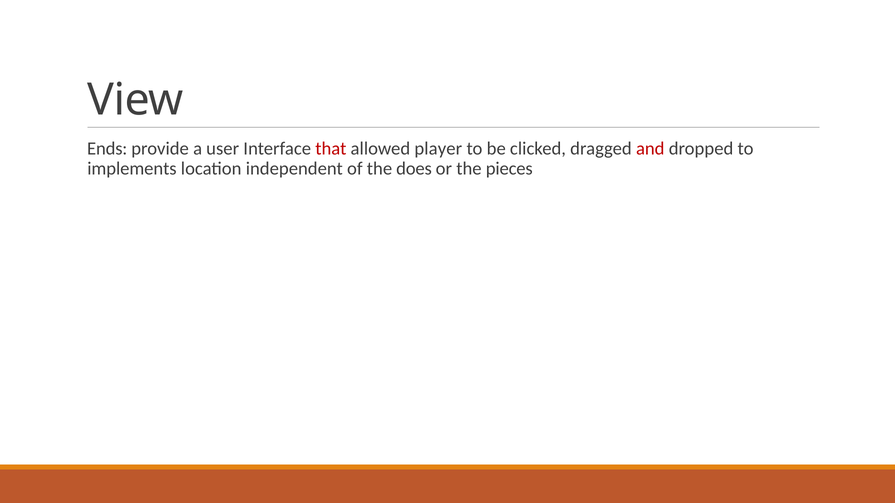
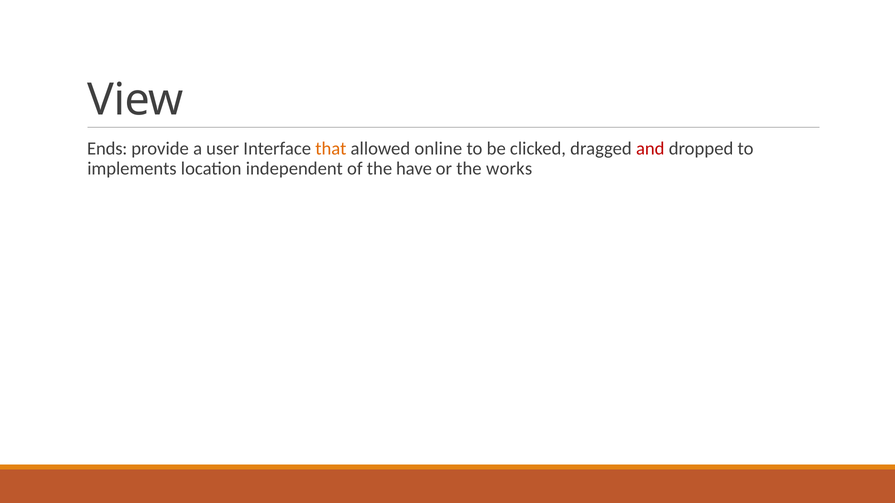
that colour: red -> orange
player: player -> online
does: does -> have
pieces: pieces -> works
